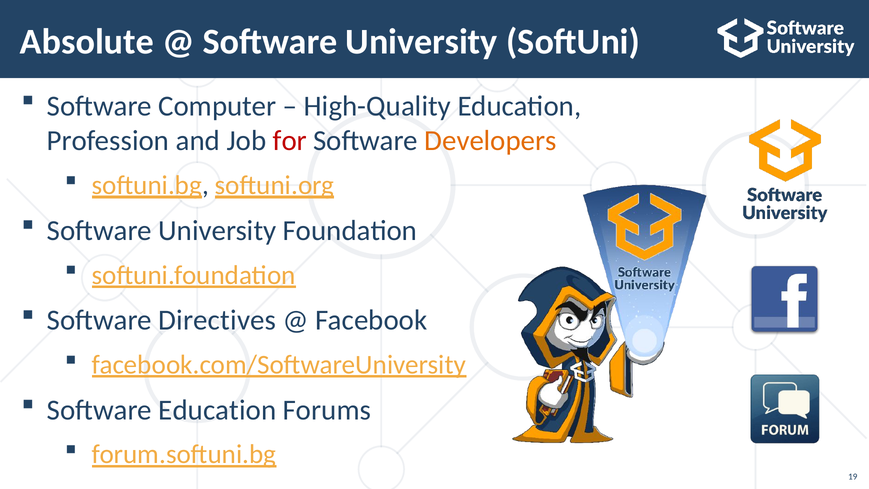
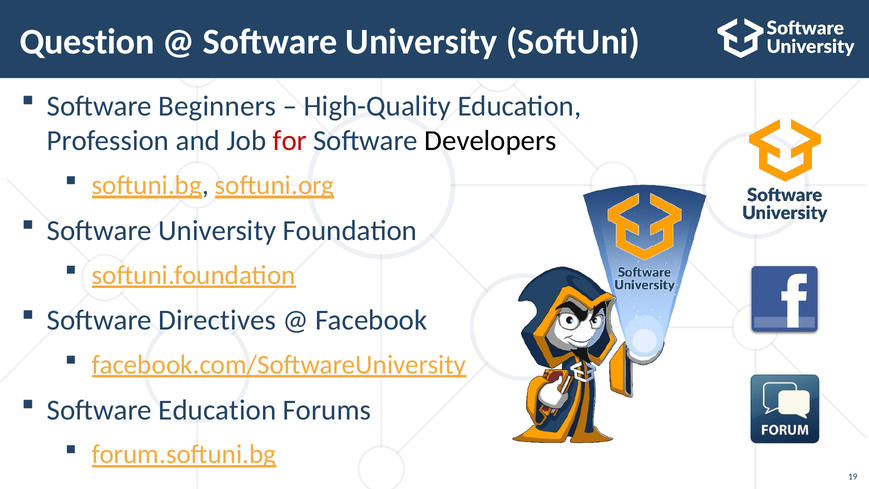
Absolute: Absolute -> Question
Computer: Computer -> Beginners
Developers colour: orange -> black
